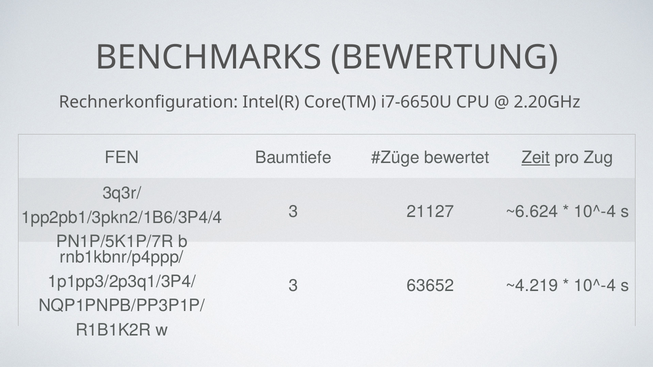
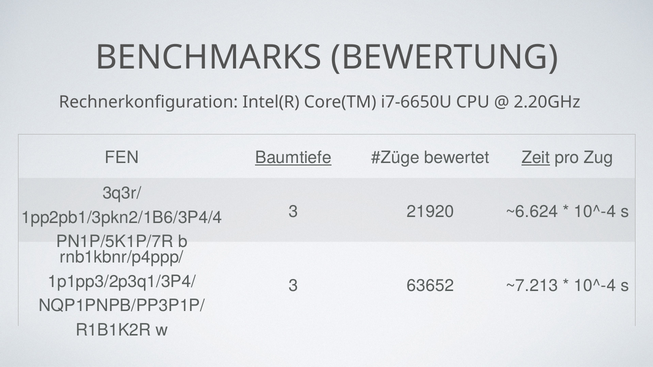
Baumtiefe underline: none -> present
21127: 21127 -> 21920
~4.219: ~4.219 -> ~7.213
